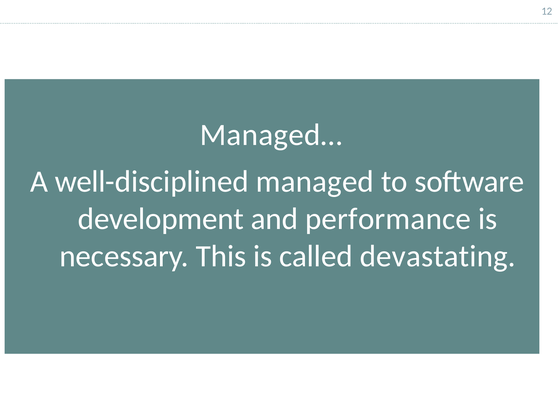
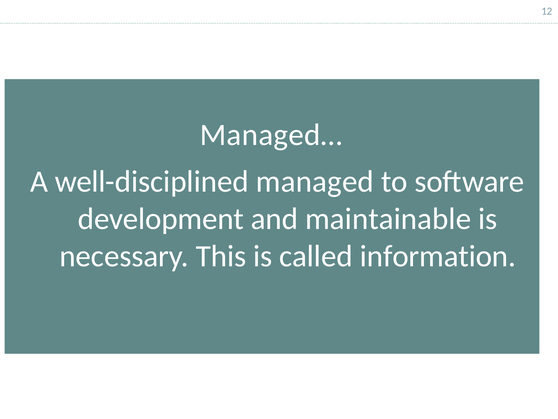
performance: performance -> maintainable
devastating: devastating -> information
